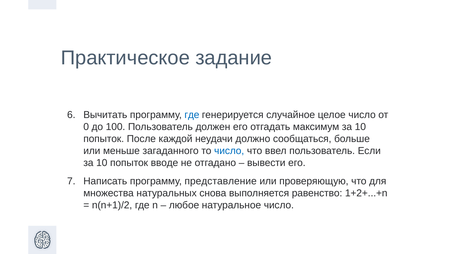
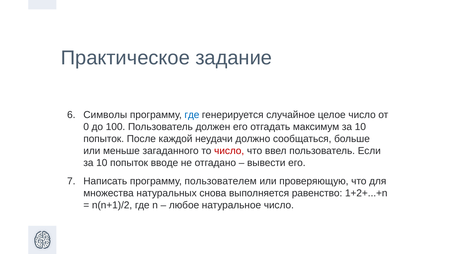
Вычитать: Вычитать -> Символы
число at (229, 151) colour: blue -> red
представление: представление -> пользователем
